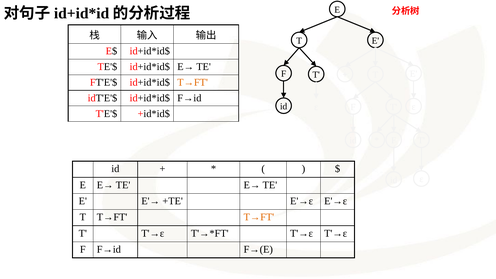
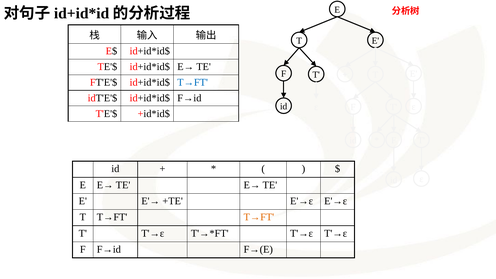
T→FT at (193, 82) colour: orange -> blue
